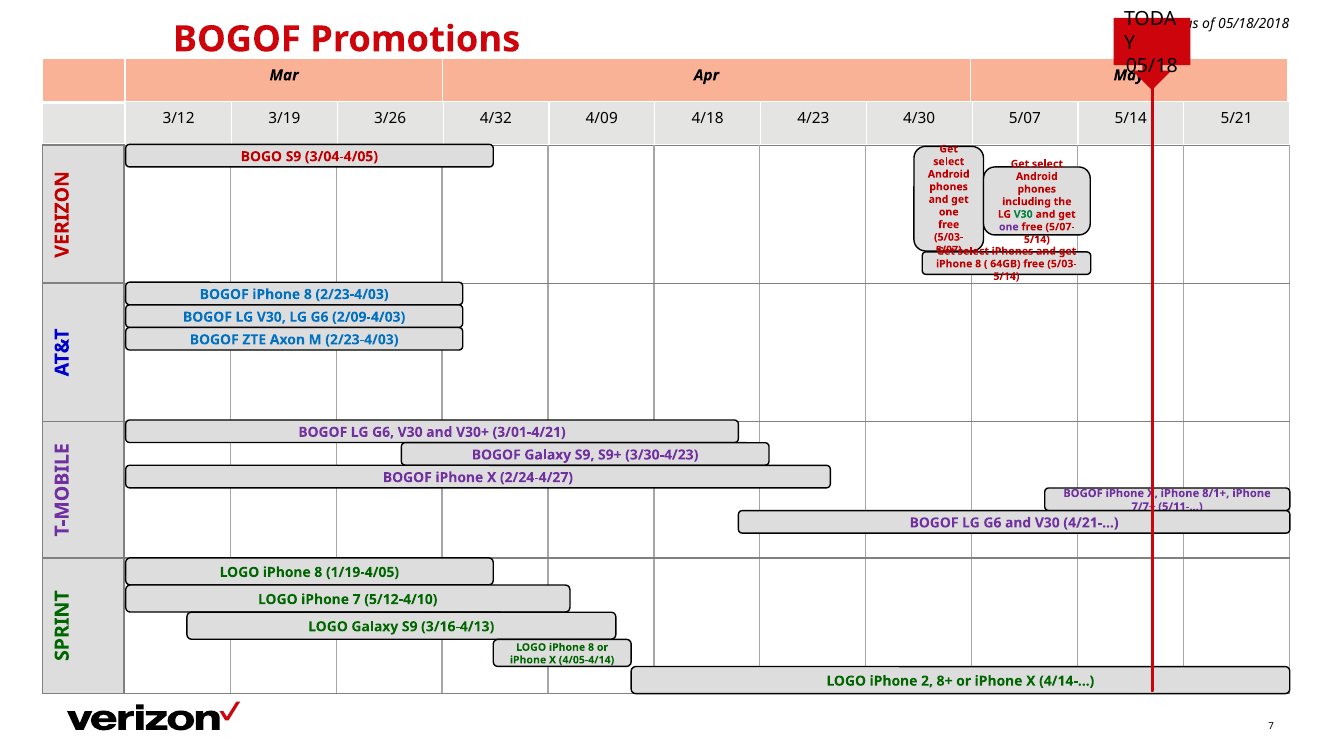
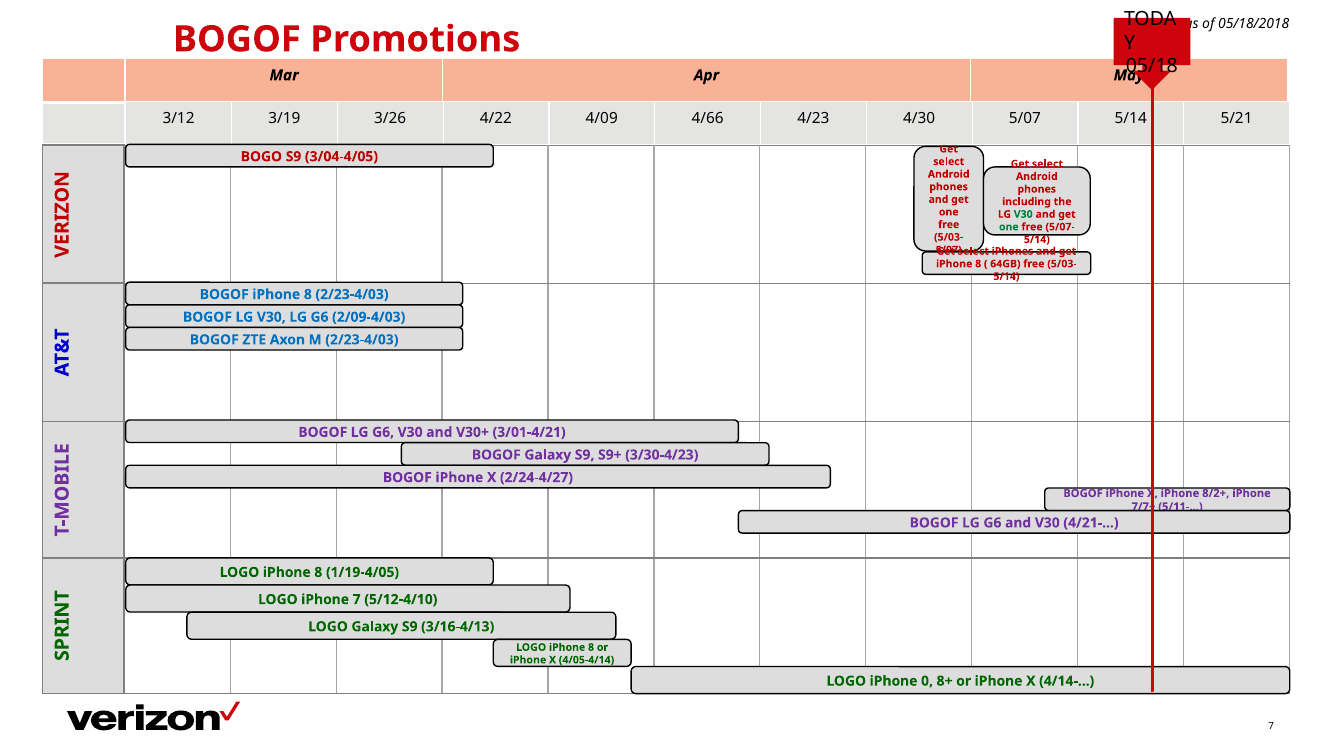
4/32: 4/32 -> 4/22
4/18: 4/18 -> 4/66
one at (1009, 227) colour: purple -> green
8/1+: 8/1+ -> 8/2+
2: 2 -> 0
